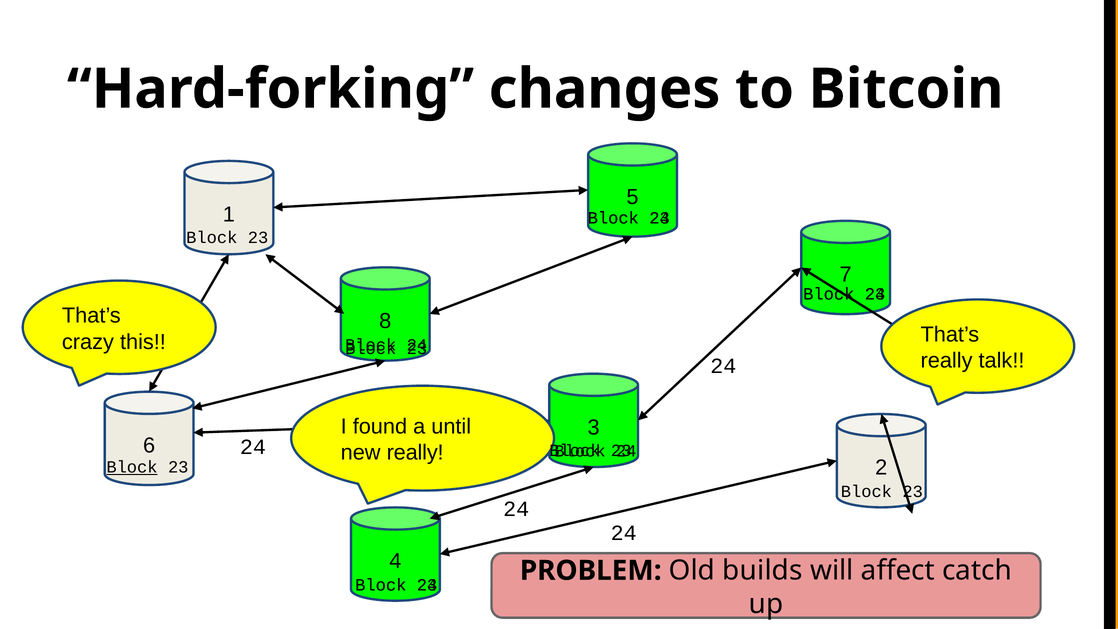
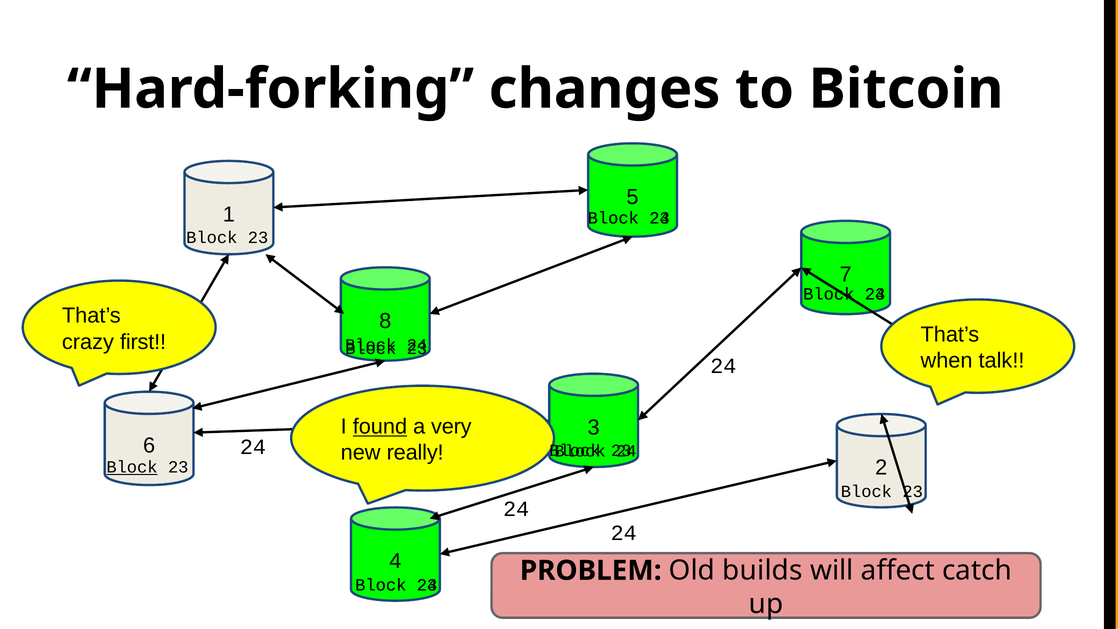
this: this -> first
really at (947, 361): really -> when
found underline: none -> present
until: until -> very
